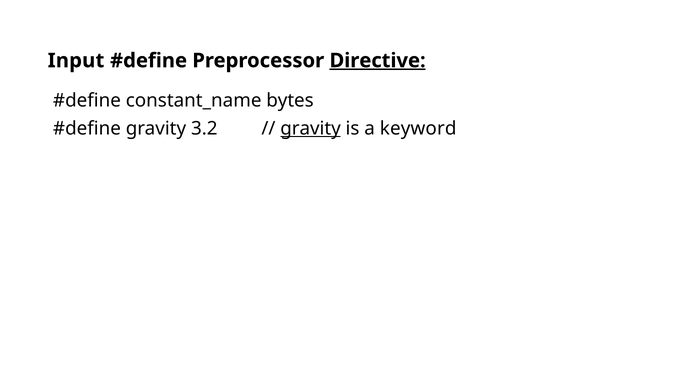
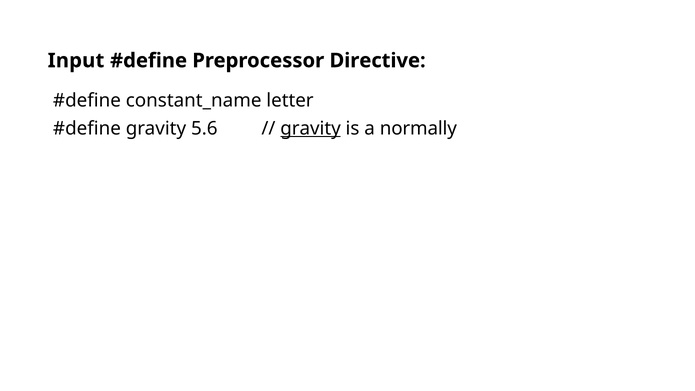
Directive underline: present -> none
bytes: bytes -> letter
3.2: 3.2 -> 5.6
keyword: keyword -> normally
